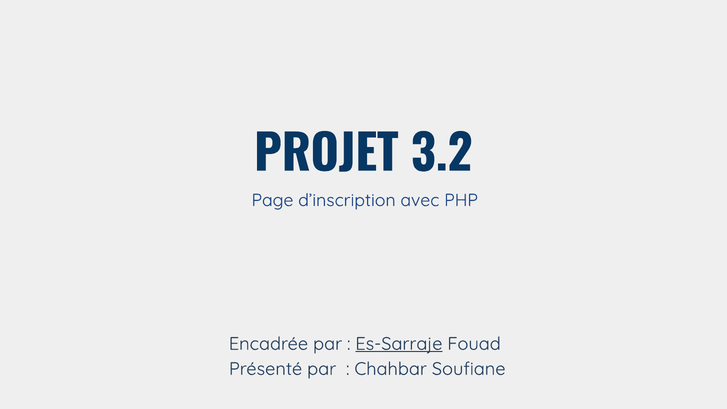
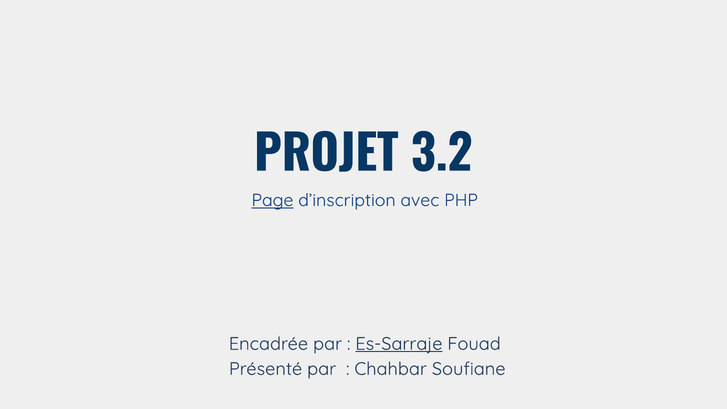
Page underline: none -> present
